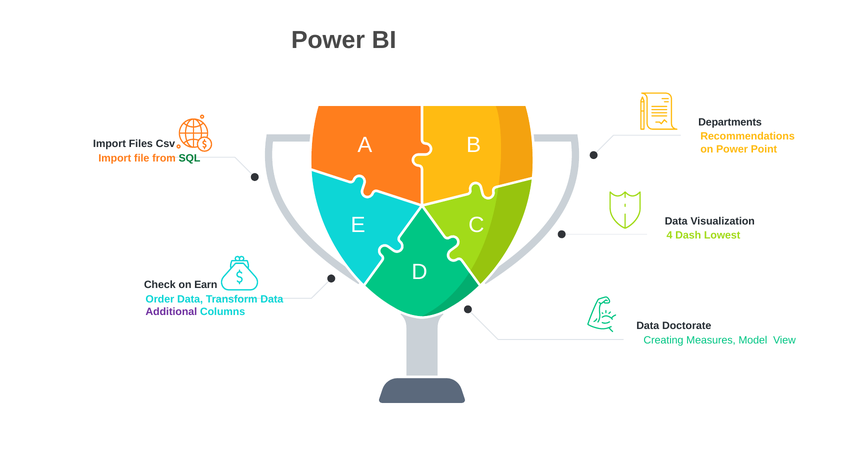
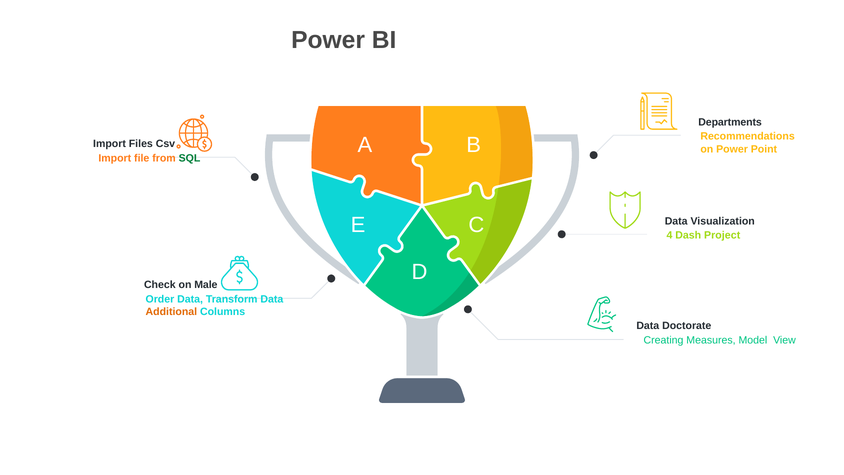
Lowest: Lowest -> Project
Earn: Earn -> Male
Additional colour: purple -> orange
